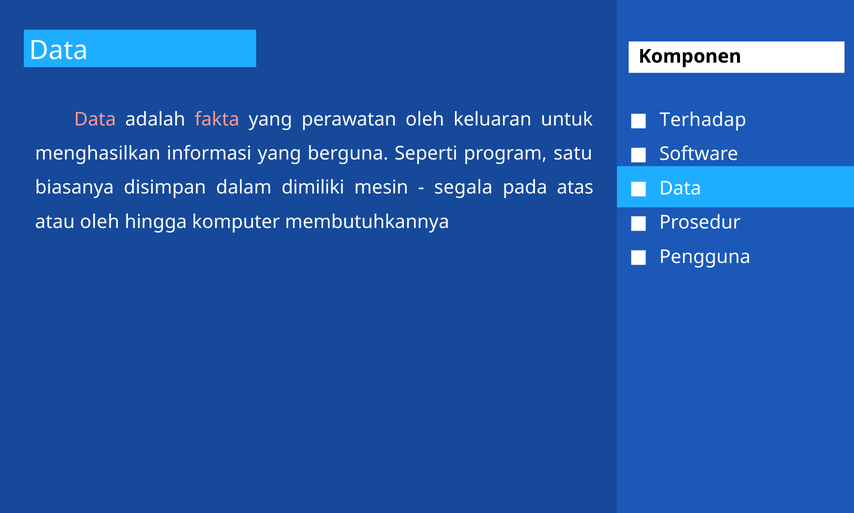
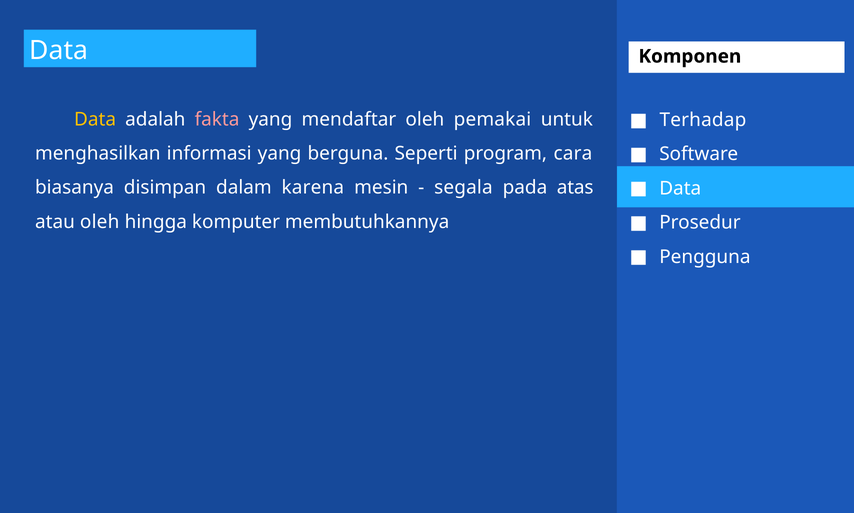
Data at (95, 119) colour: pink -> yellow
perawatan: perawatan -> mendaftar
keluaran: keluaran -> pemakai
satu: satu -> cara
dimiliki: dimiliki -> karena
